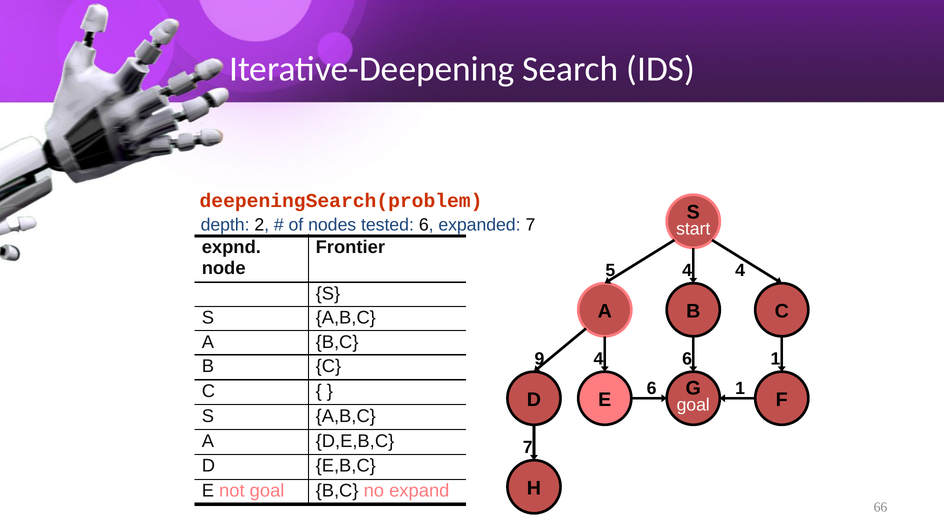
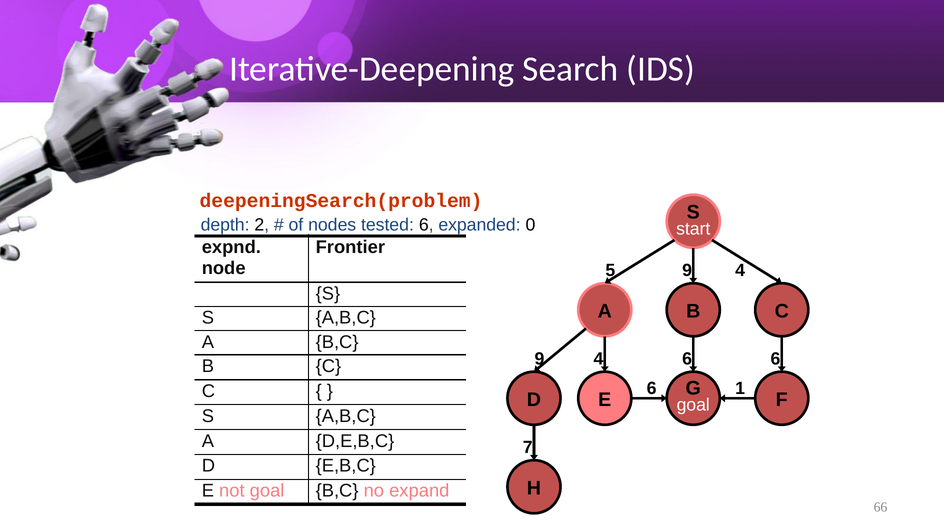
expanded 7: 7 -> 0
5 4: 4 -> 9
6 1: 1 -> 6
